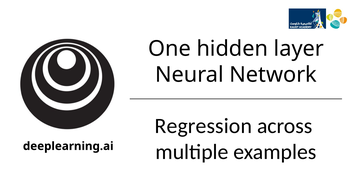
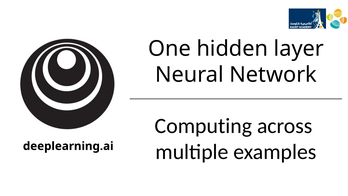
Regression: Regression -> Computing
